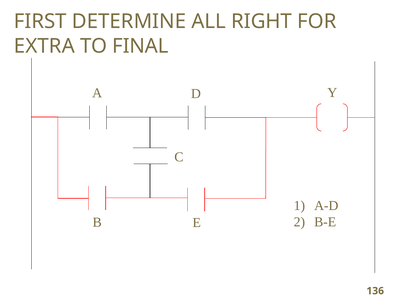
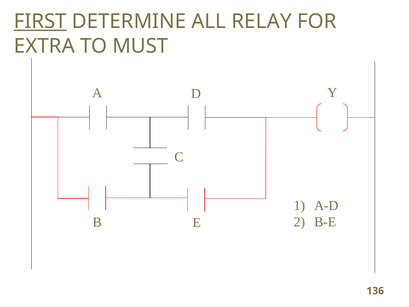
FIRST underline: none -> present
RIGHT: RIGHT -> RELAY
FINAL: FINAL -> MUST
